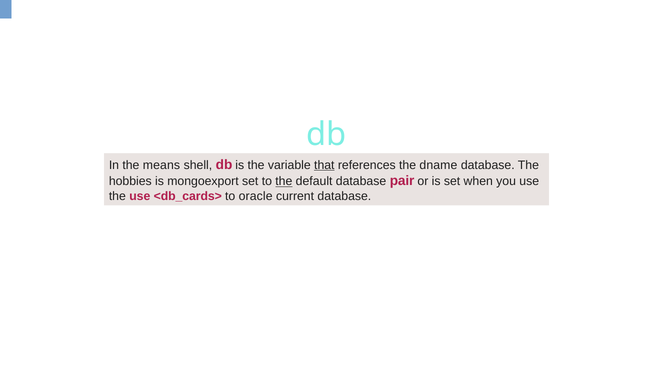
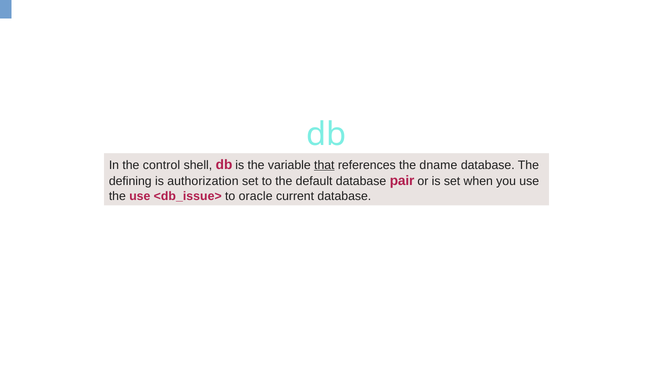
means: means -> control
hobbies: hobbies -> defining
mongoexport: mongoexport -> authorization
the at (284, 182) underline: present -> none
<db_cards>: <db_cards> -> <db_issue>
